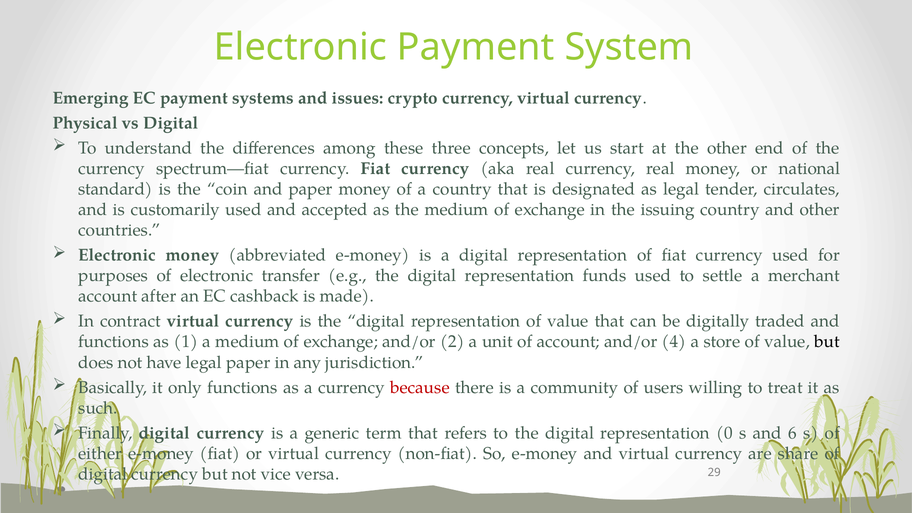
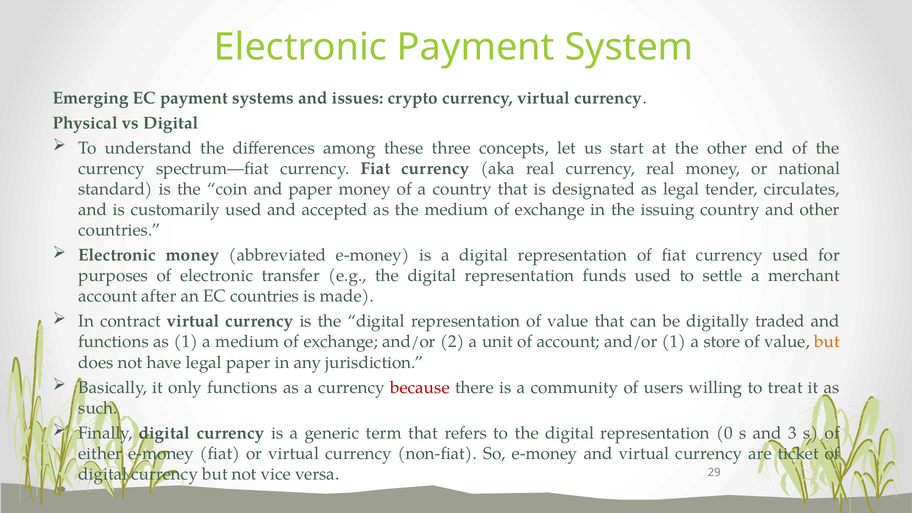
EC cashback: cashback -> countries
and/or 4: 4 -> 1
but at (827, 342) colour: black -> orange
6: 6 -> 3
share: share -> ticket
